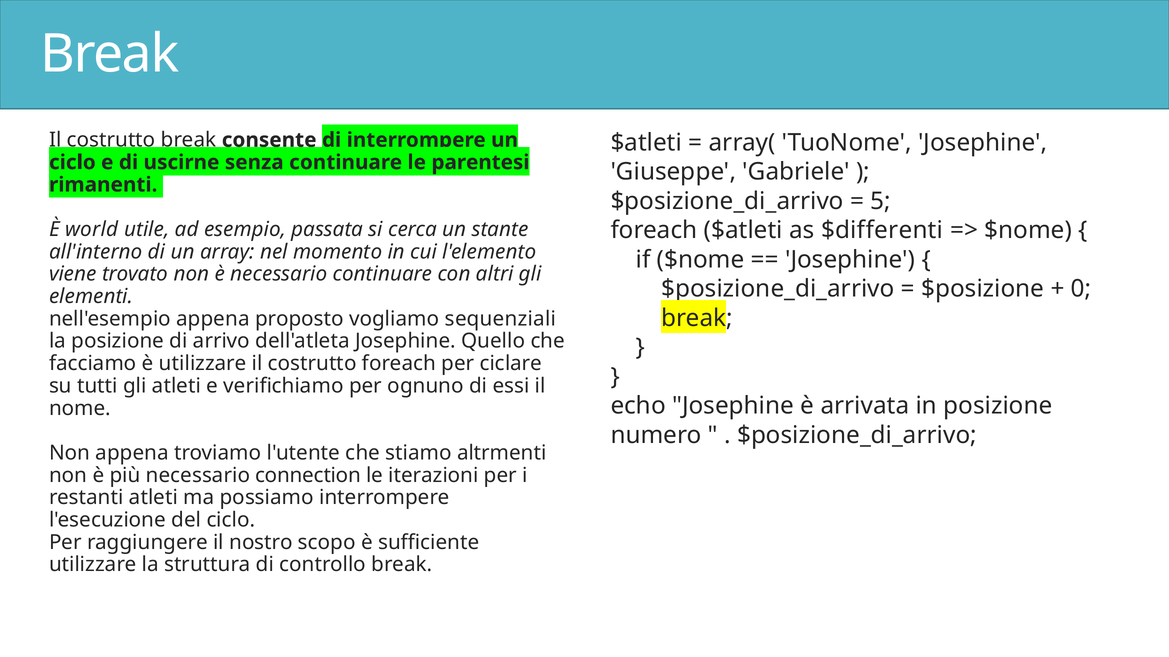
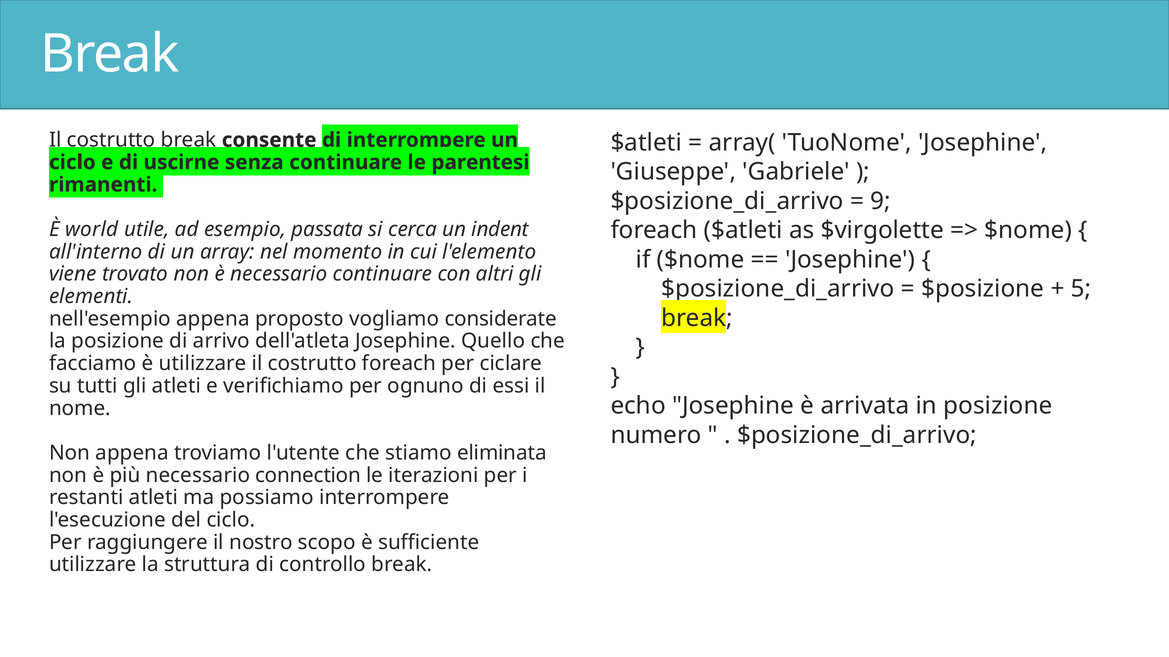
5: 5 -> 9
$differenti: $differenti -> $virgolette
stante: stante -> indent
0: 0 -> 5
sequenziali: sequenziali -> considerate
altrmenti: altrmenti -> eliminata
